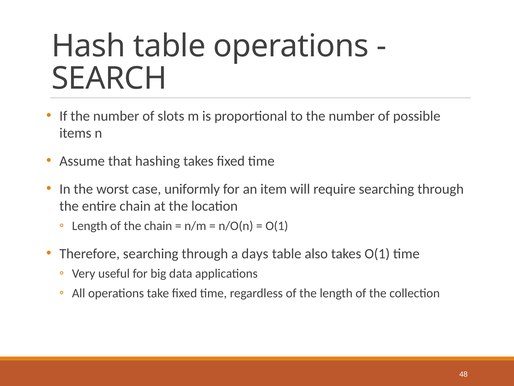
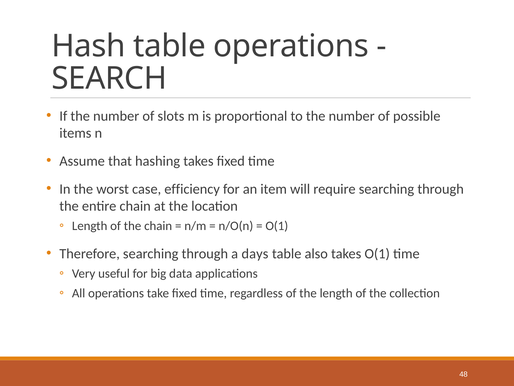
uniformly: uniformly -> efficiency
